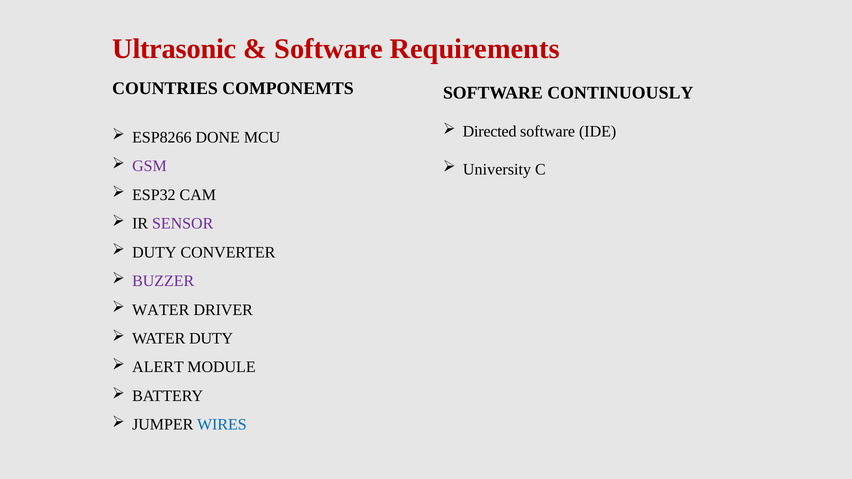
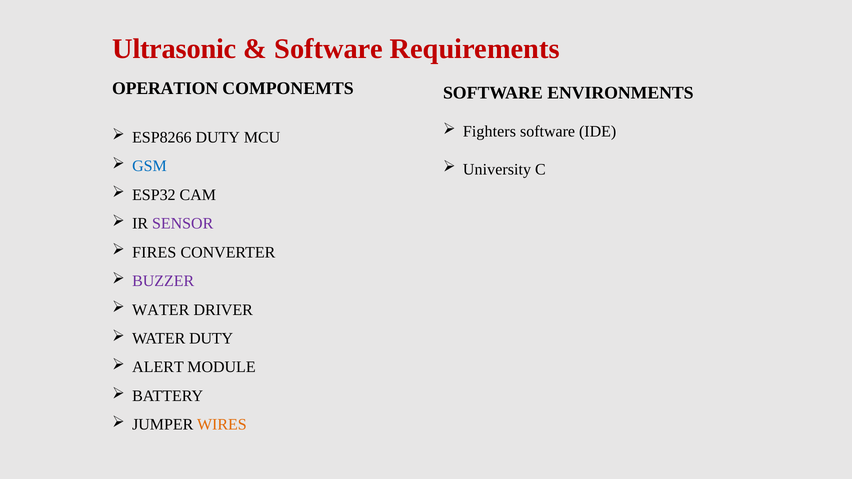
COUNTRIES: COUNTRIES -> OPERATION
CONTINUOUSLY: CONTINUOUSLY -> ENVIRONMENTS
Directed: Directed -> Fighters
ESP8266 DONE: DONE -> DUTY
GSM colour: purple -> blue
DUTY at (154, 252): DUTY -> FIRES
WIRES colour: blue -> orange
